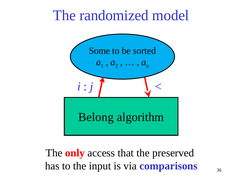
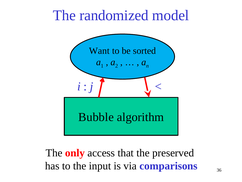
Some: Some -> Want
Belong: Belong -> Bubble
